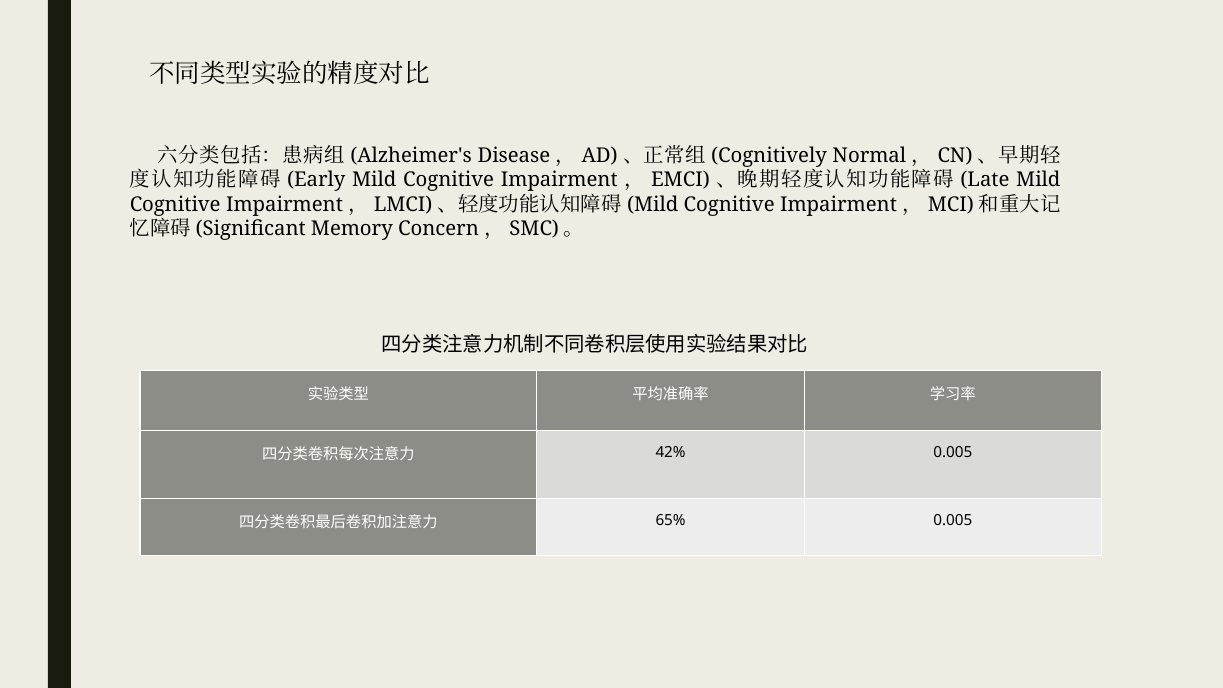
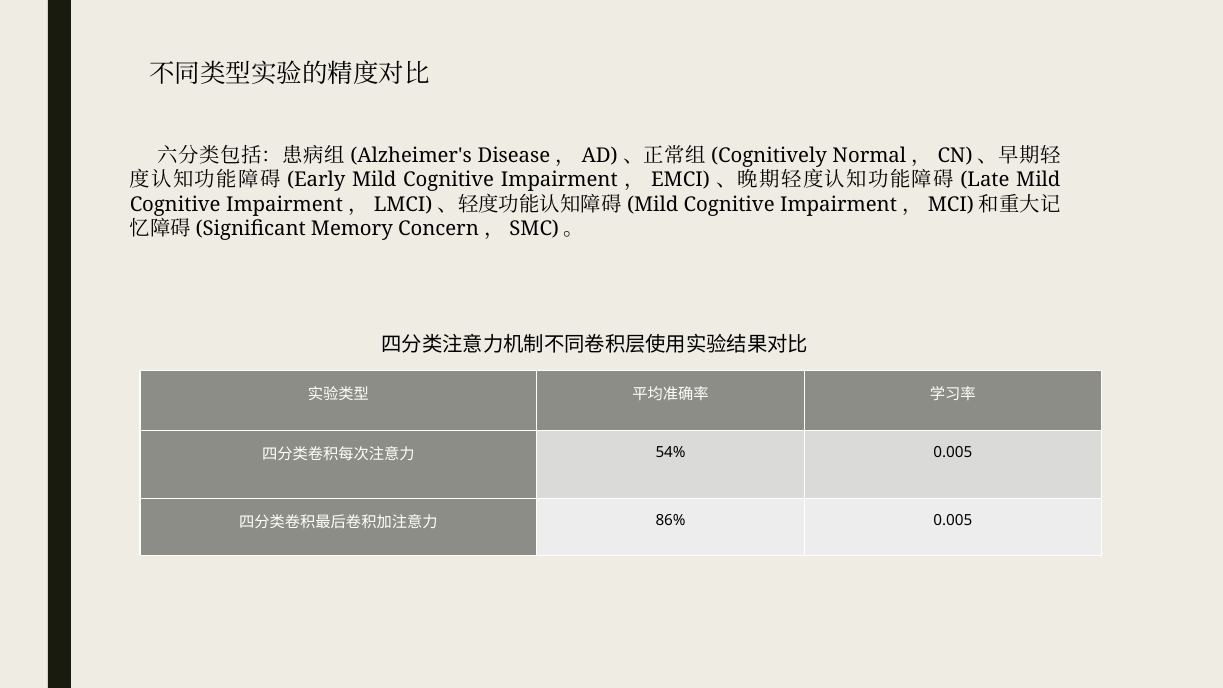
42%: 42% -> 54%
65%: 65% -> 86%
